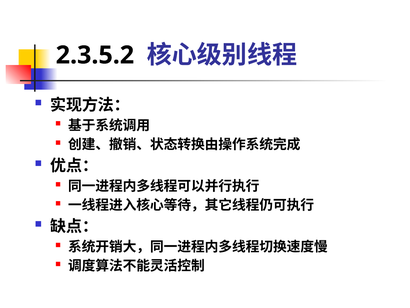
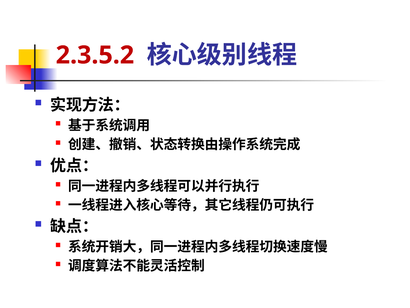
2.3.5.2 colour: black -> red
